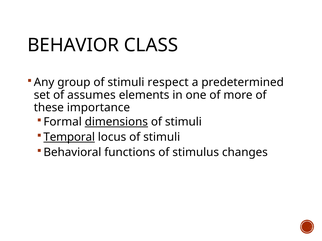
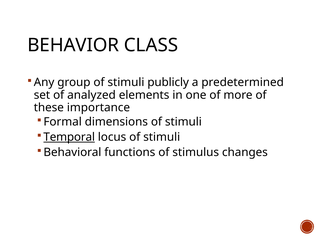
respect: respect -> publicly
assumes: assumes -> analyzed
dimensions underline: present -> none
